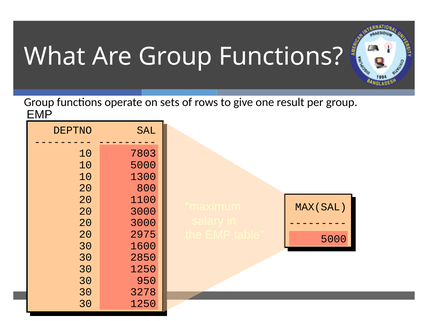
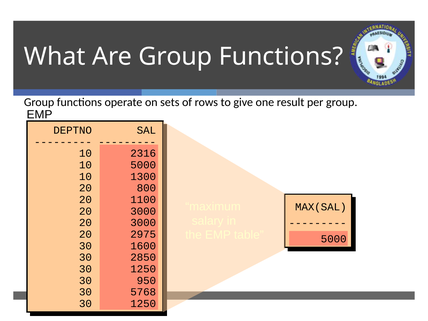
7803: 7803 -> 2316
3278: 3278 -> 5768
